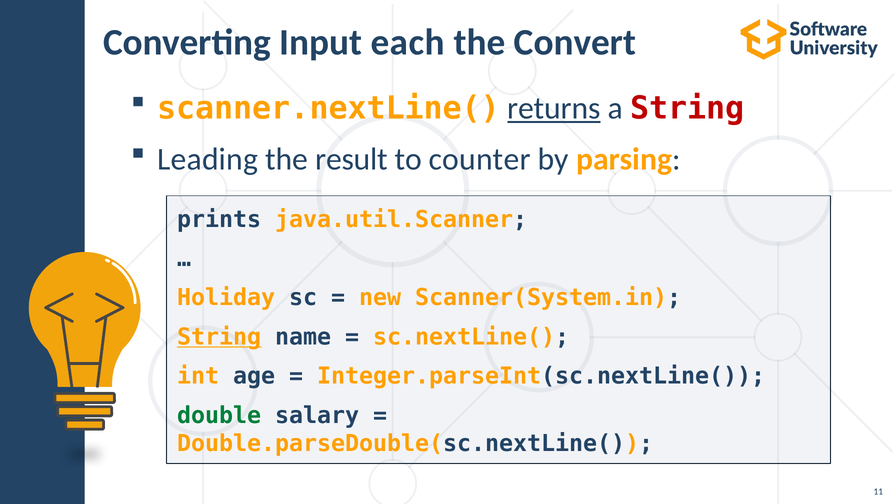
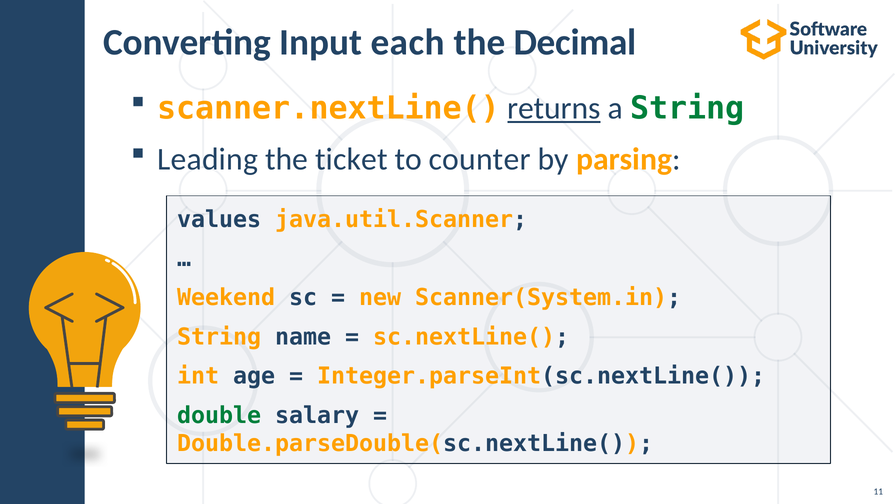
Convert: Convert -> Decimal
String at (687, 108) colour: red -> green
result: result -> ticket
prints: prints -> values
Holiday: Holiday -> Weekend
String at (219, 337) underline: present -> none
